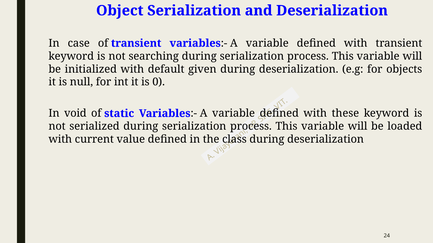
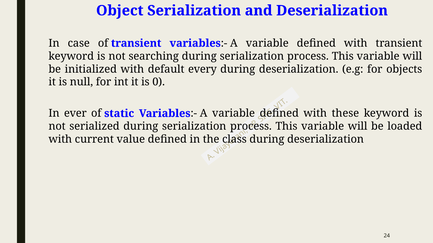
given: given -> every
void: void -> ever
